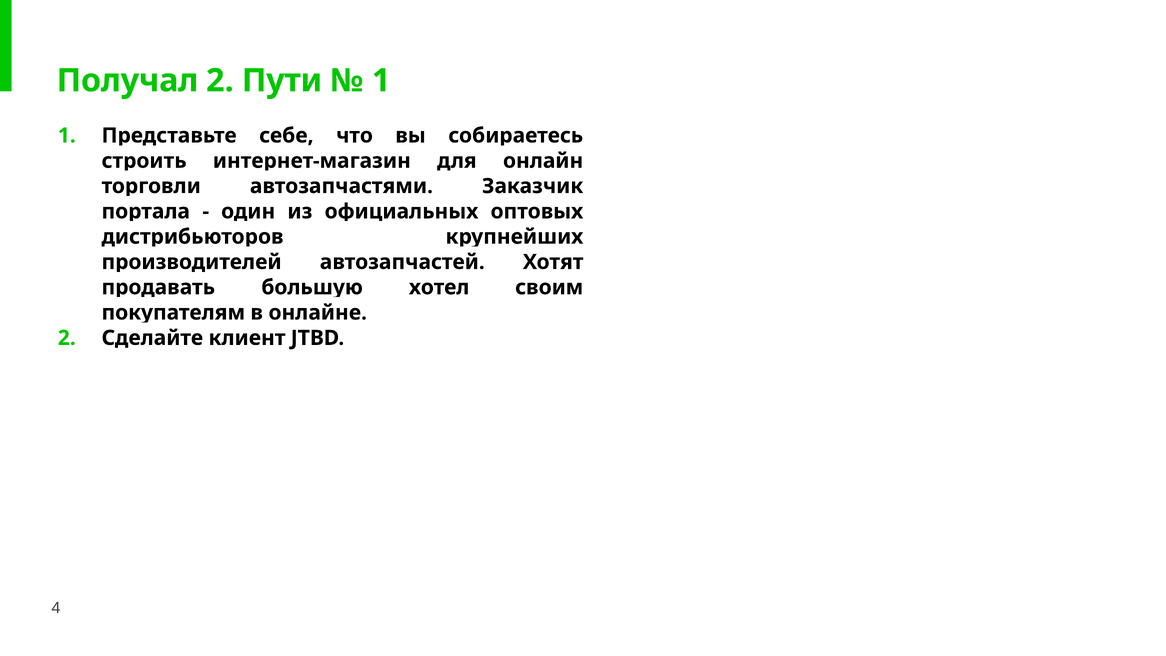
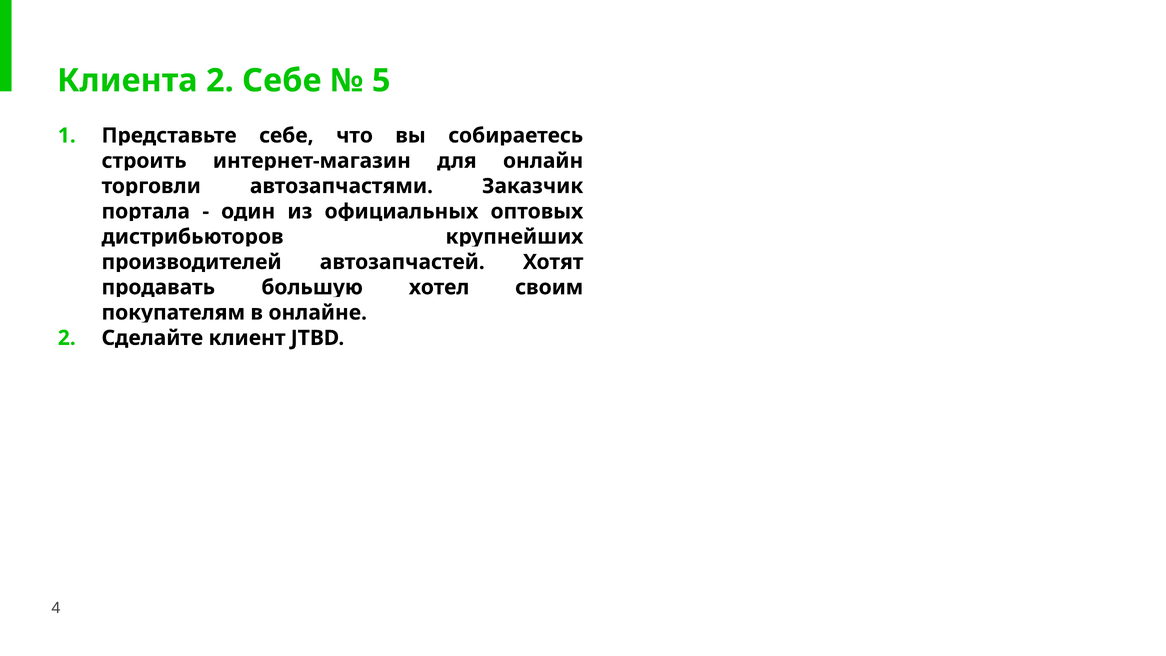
Получал: Получал -> Клиента
2 Пути: Пути -> Себе
1 at (381, 81): 1 -> 5
